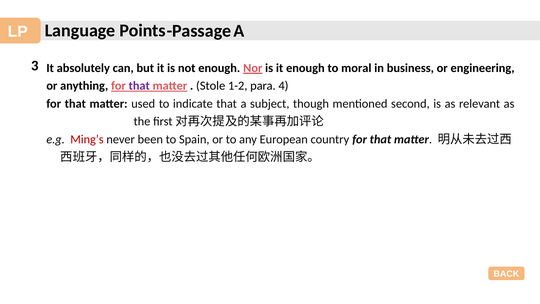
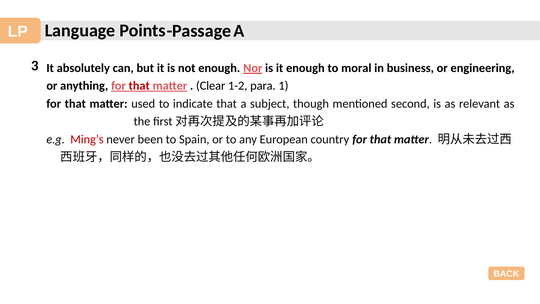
that at (139, 86) colour: purple -> red
Stole: Stole -> Clear
4: 4 -> 1
